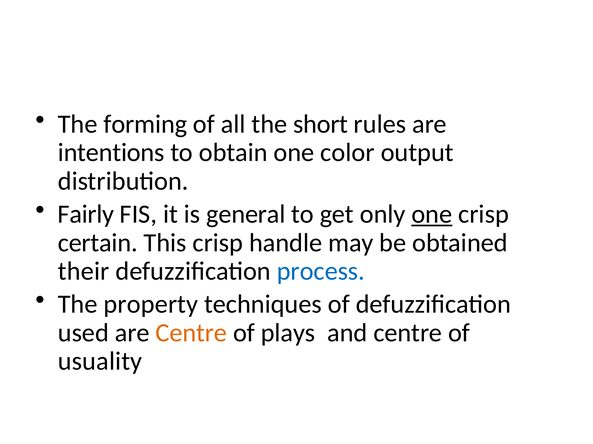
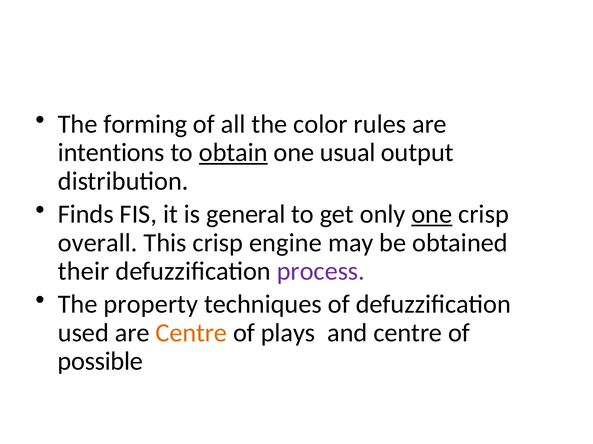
short: short -> color
obtain underline: none -> present
color: color -> usual
Fairly: Fairly -> Finds
certain: certain -> overall
handle: handle -> engine
process colour: blue -> purple
usuality: usuality -> possible
